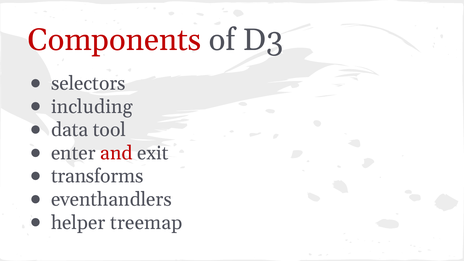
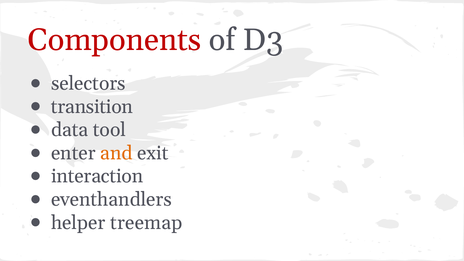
including: including -> transition
and colour: red -> orange
transforms: transforms -> interaction
